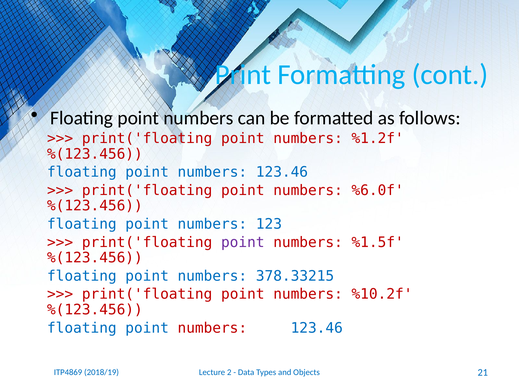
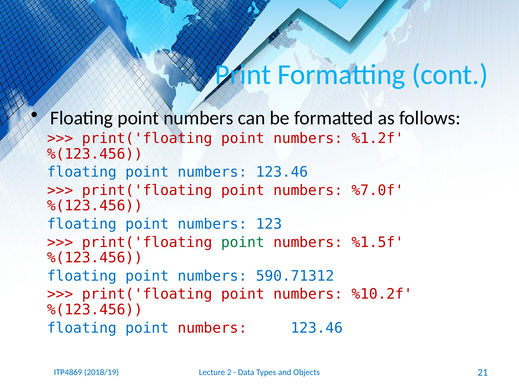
%6.0f: %6.0f -> %7.0f
point at (243, 242) colour: purple -> green
378.33215: 378.33215 -> 590.71312
